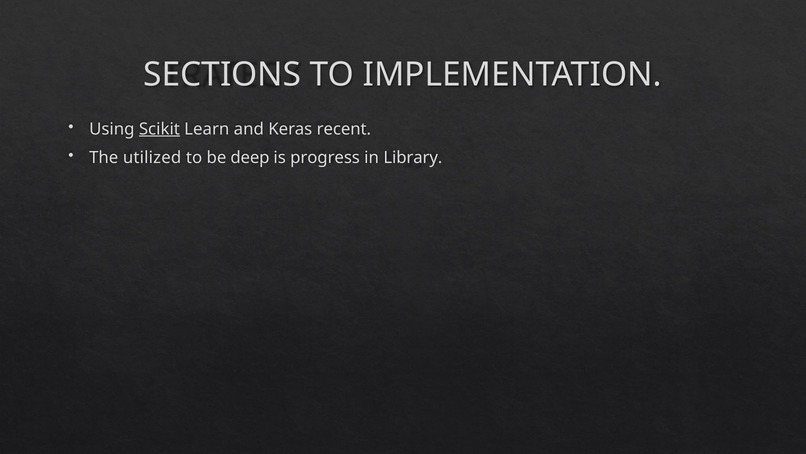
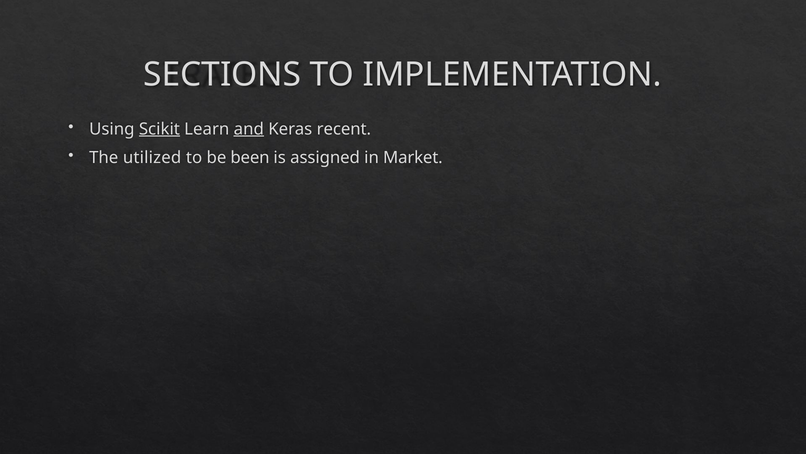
and underline: none -> present
deep: deep -> been
progress: progress -> assigned
Library: Library -> Market
